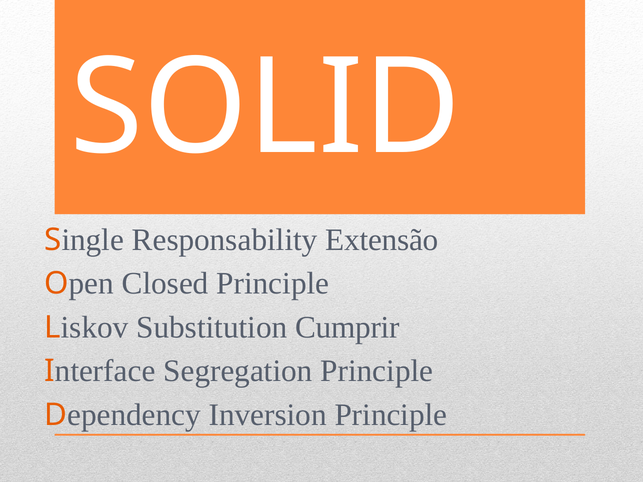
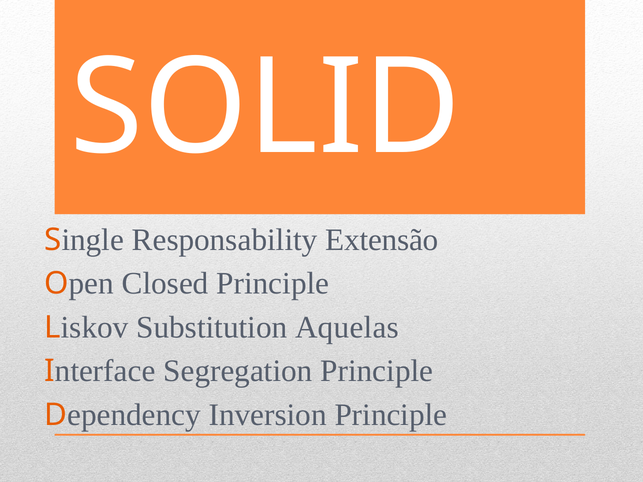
Cumprir: Cumprir -> Aquelas
